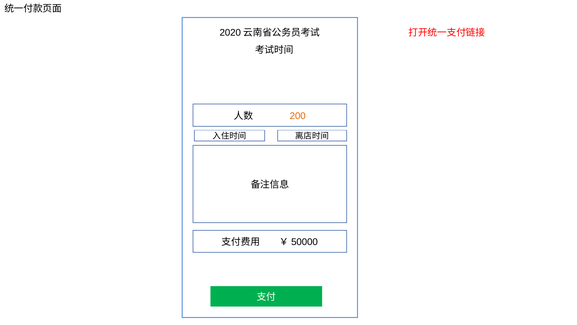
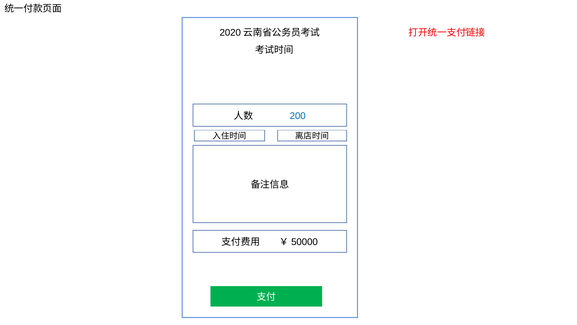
200 colour: orange -> blue
